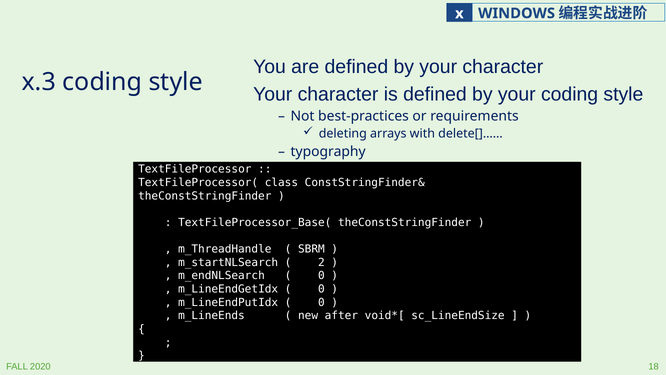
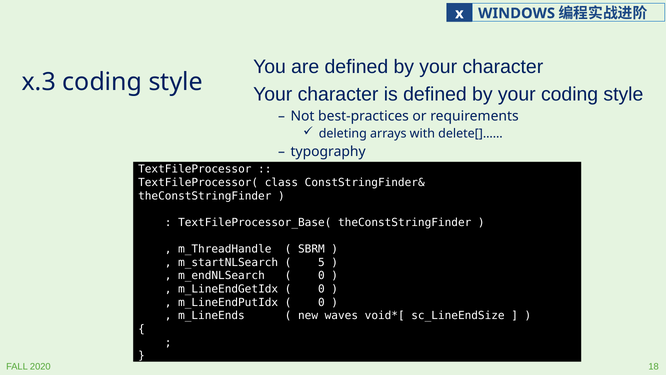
2: 2 -> 5
after: after -> waves
